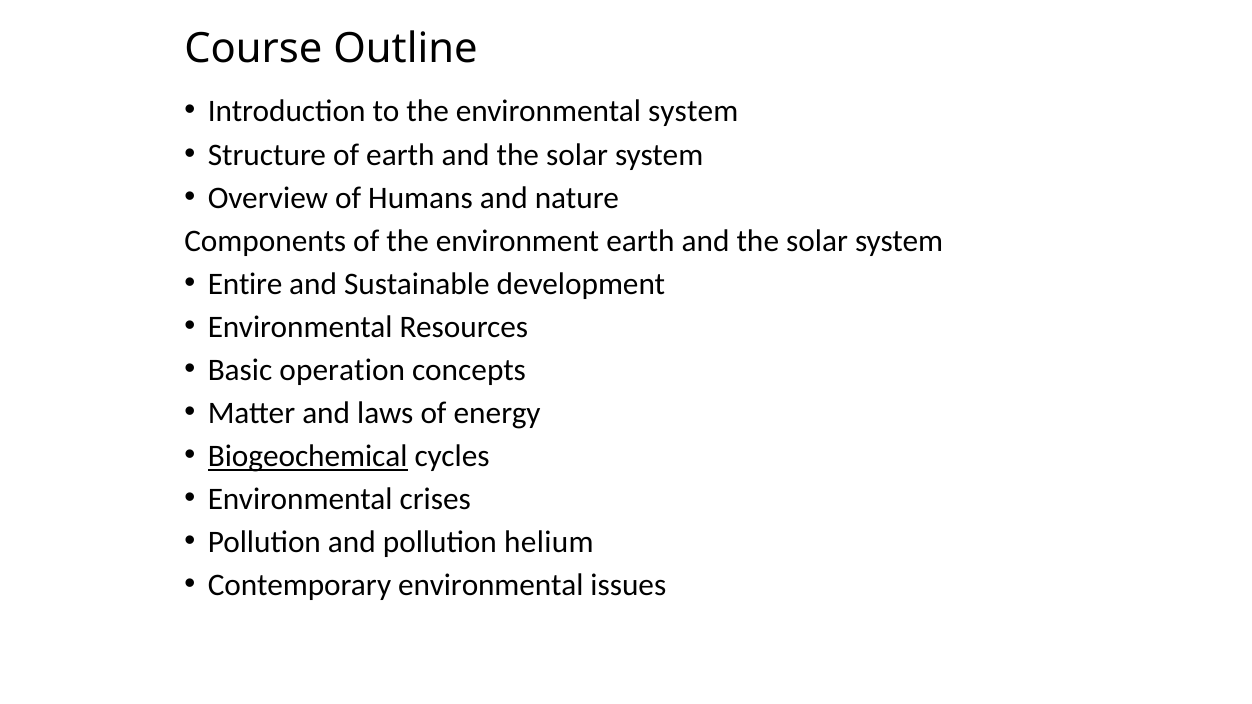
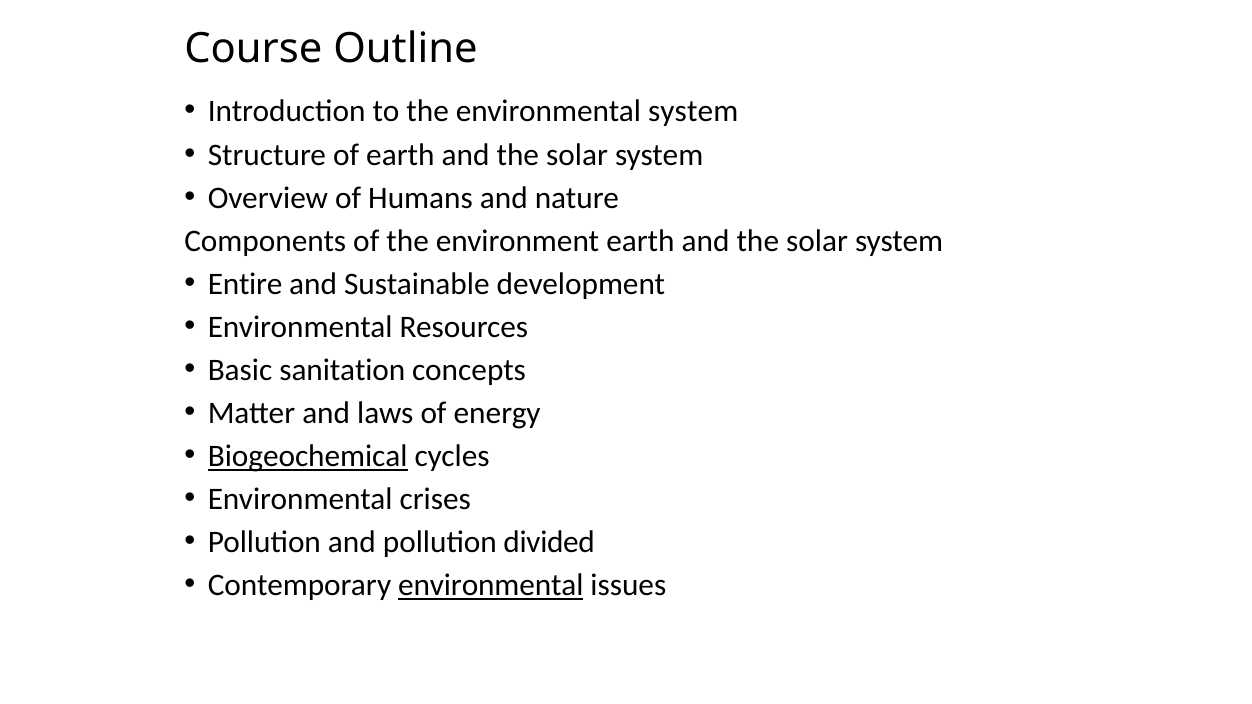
operation: operation -> sanitation
helium: helium -> divided
environmental at (491, 586) underline: none -> present
